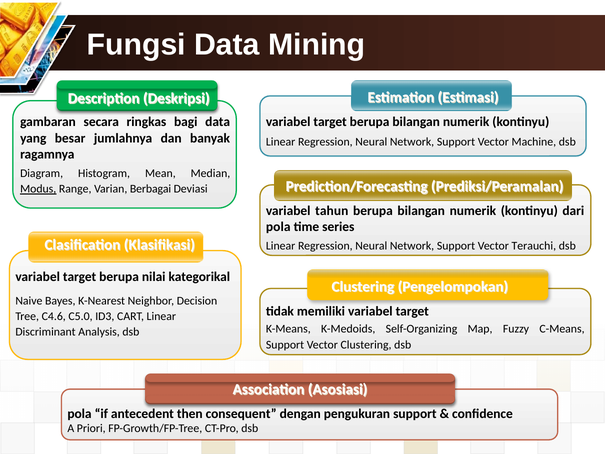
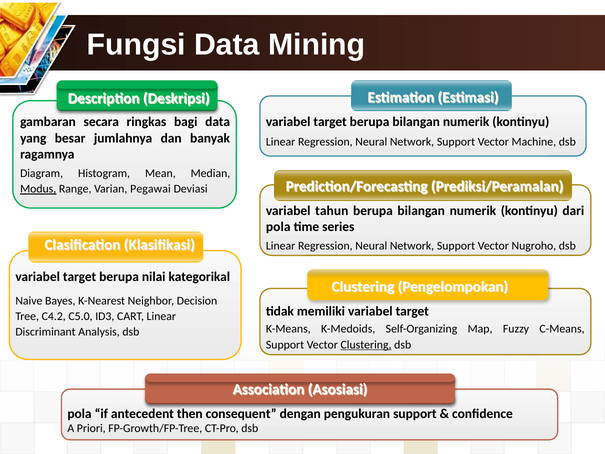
Berbagai: Berbagai -> Pegawai
Terauchi: Terauchi -> Nugroho
C4.6: C4.6 -> C4.2
Clustering at (366, 344) underline: none -> present
